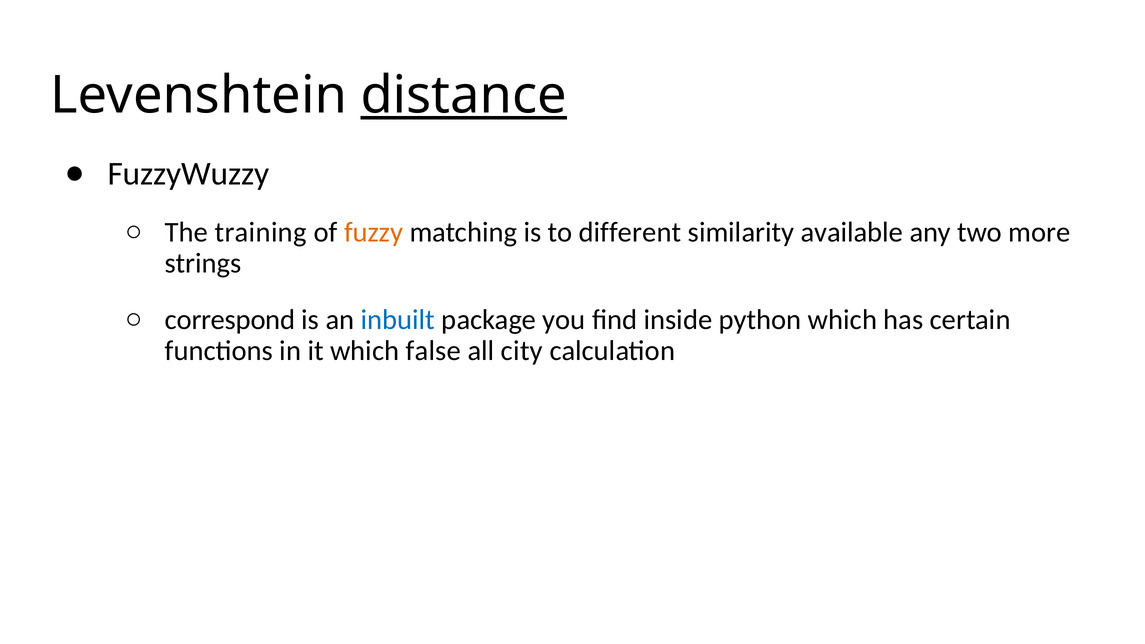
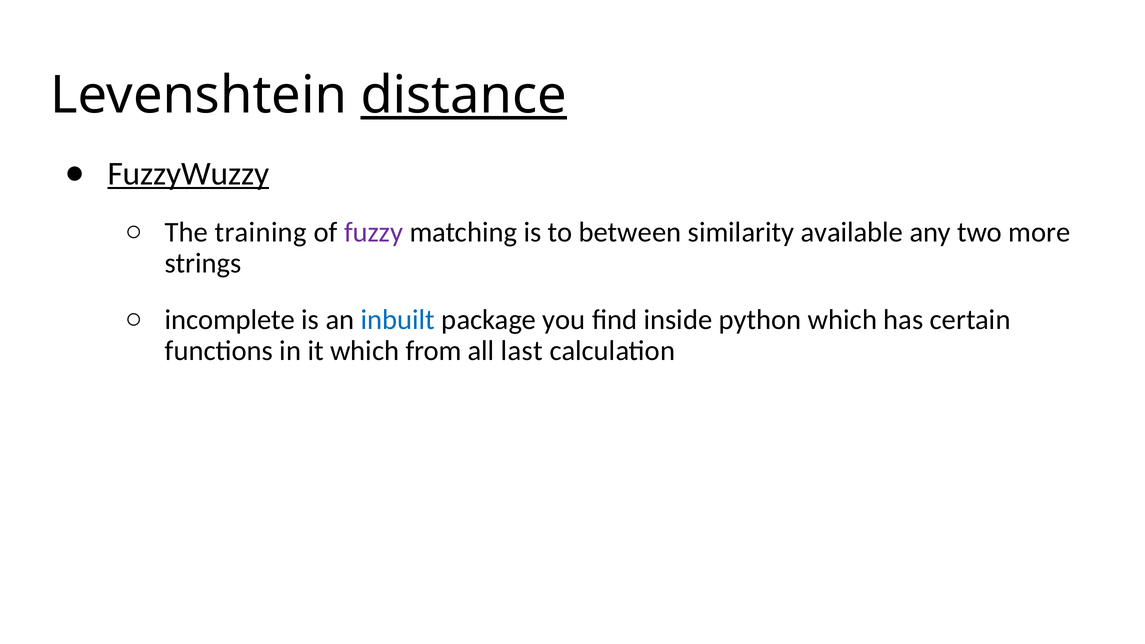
FuzzyWuzzy underline: none -> present
fuzzy colour: orange -> purple
different: different -> between
correspond: correspond -> incomplete
false: false -> from
city: city -> last
